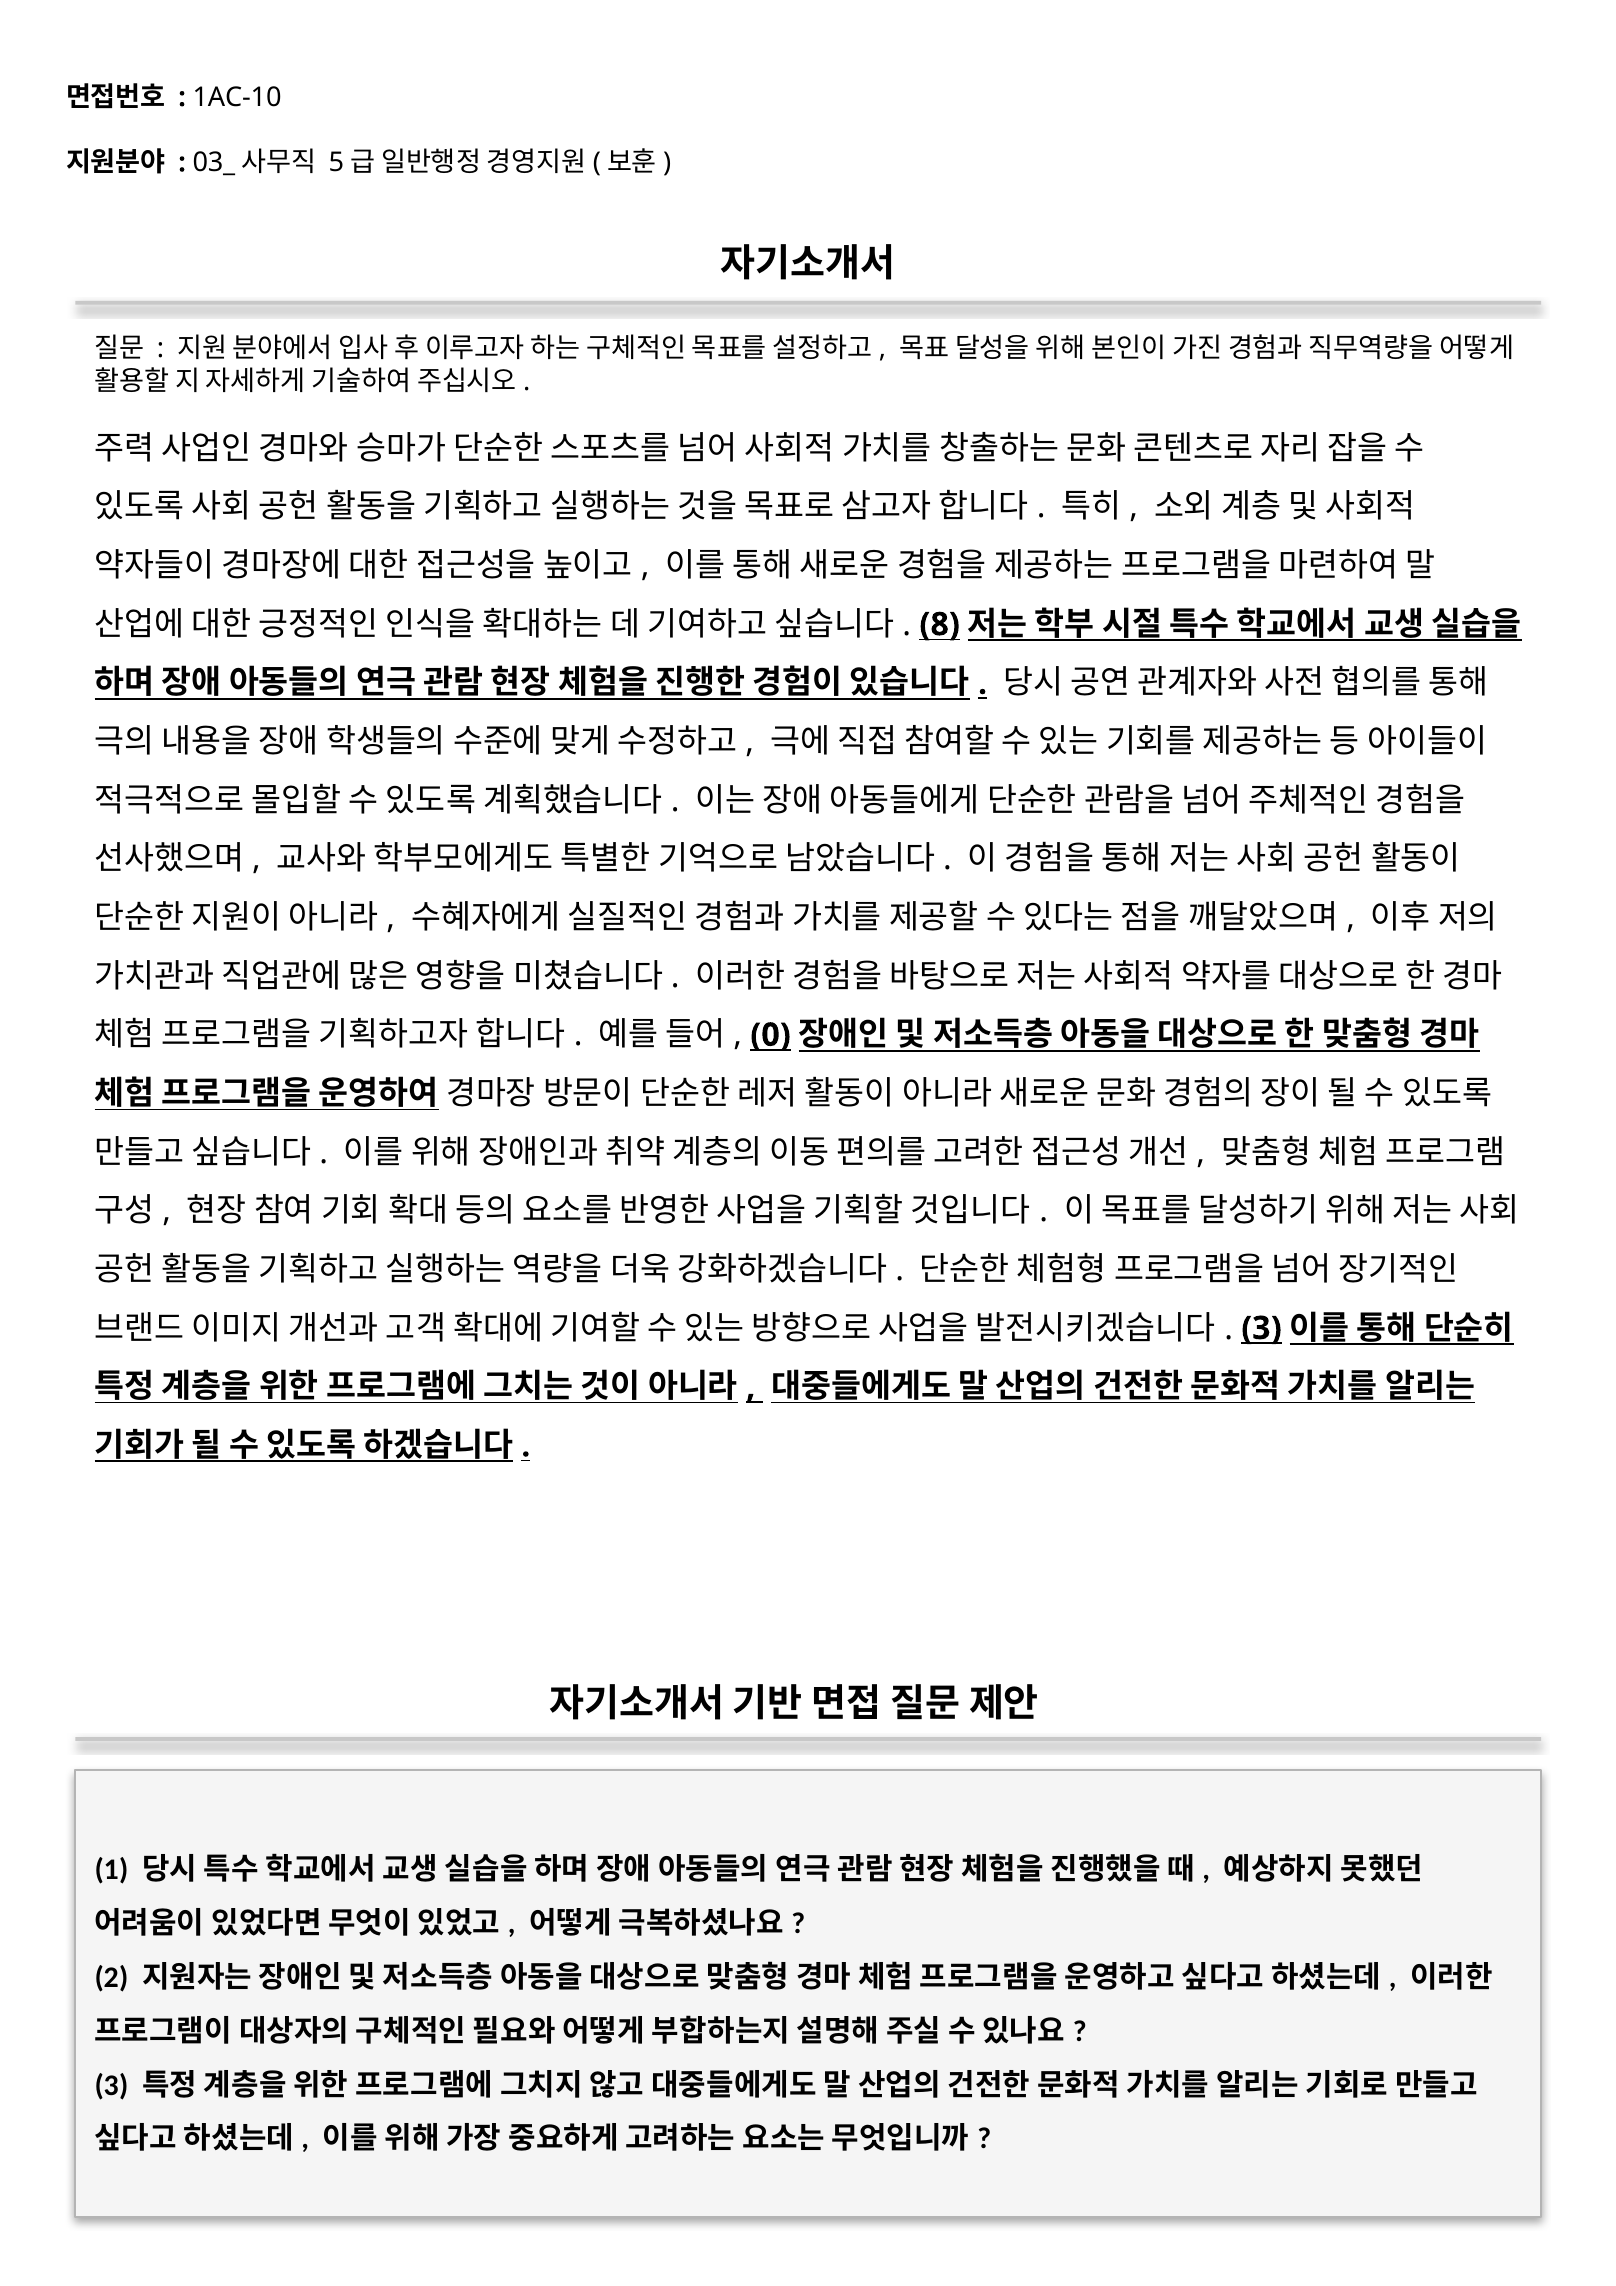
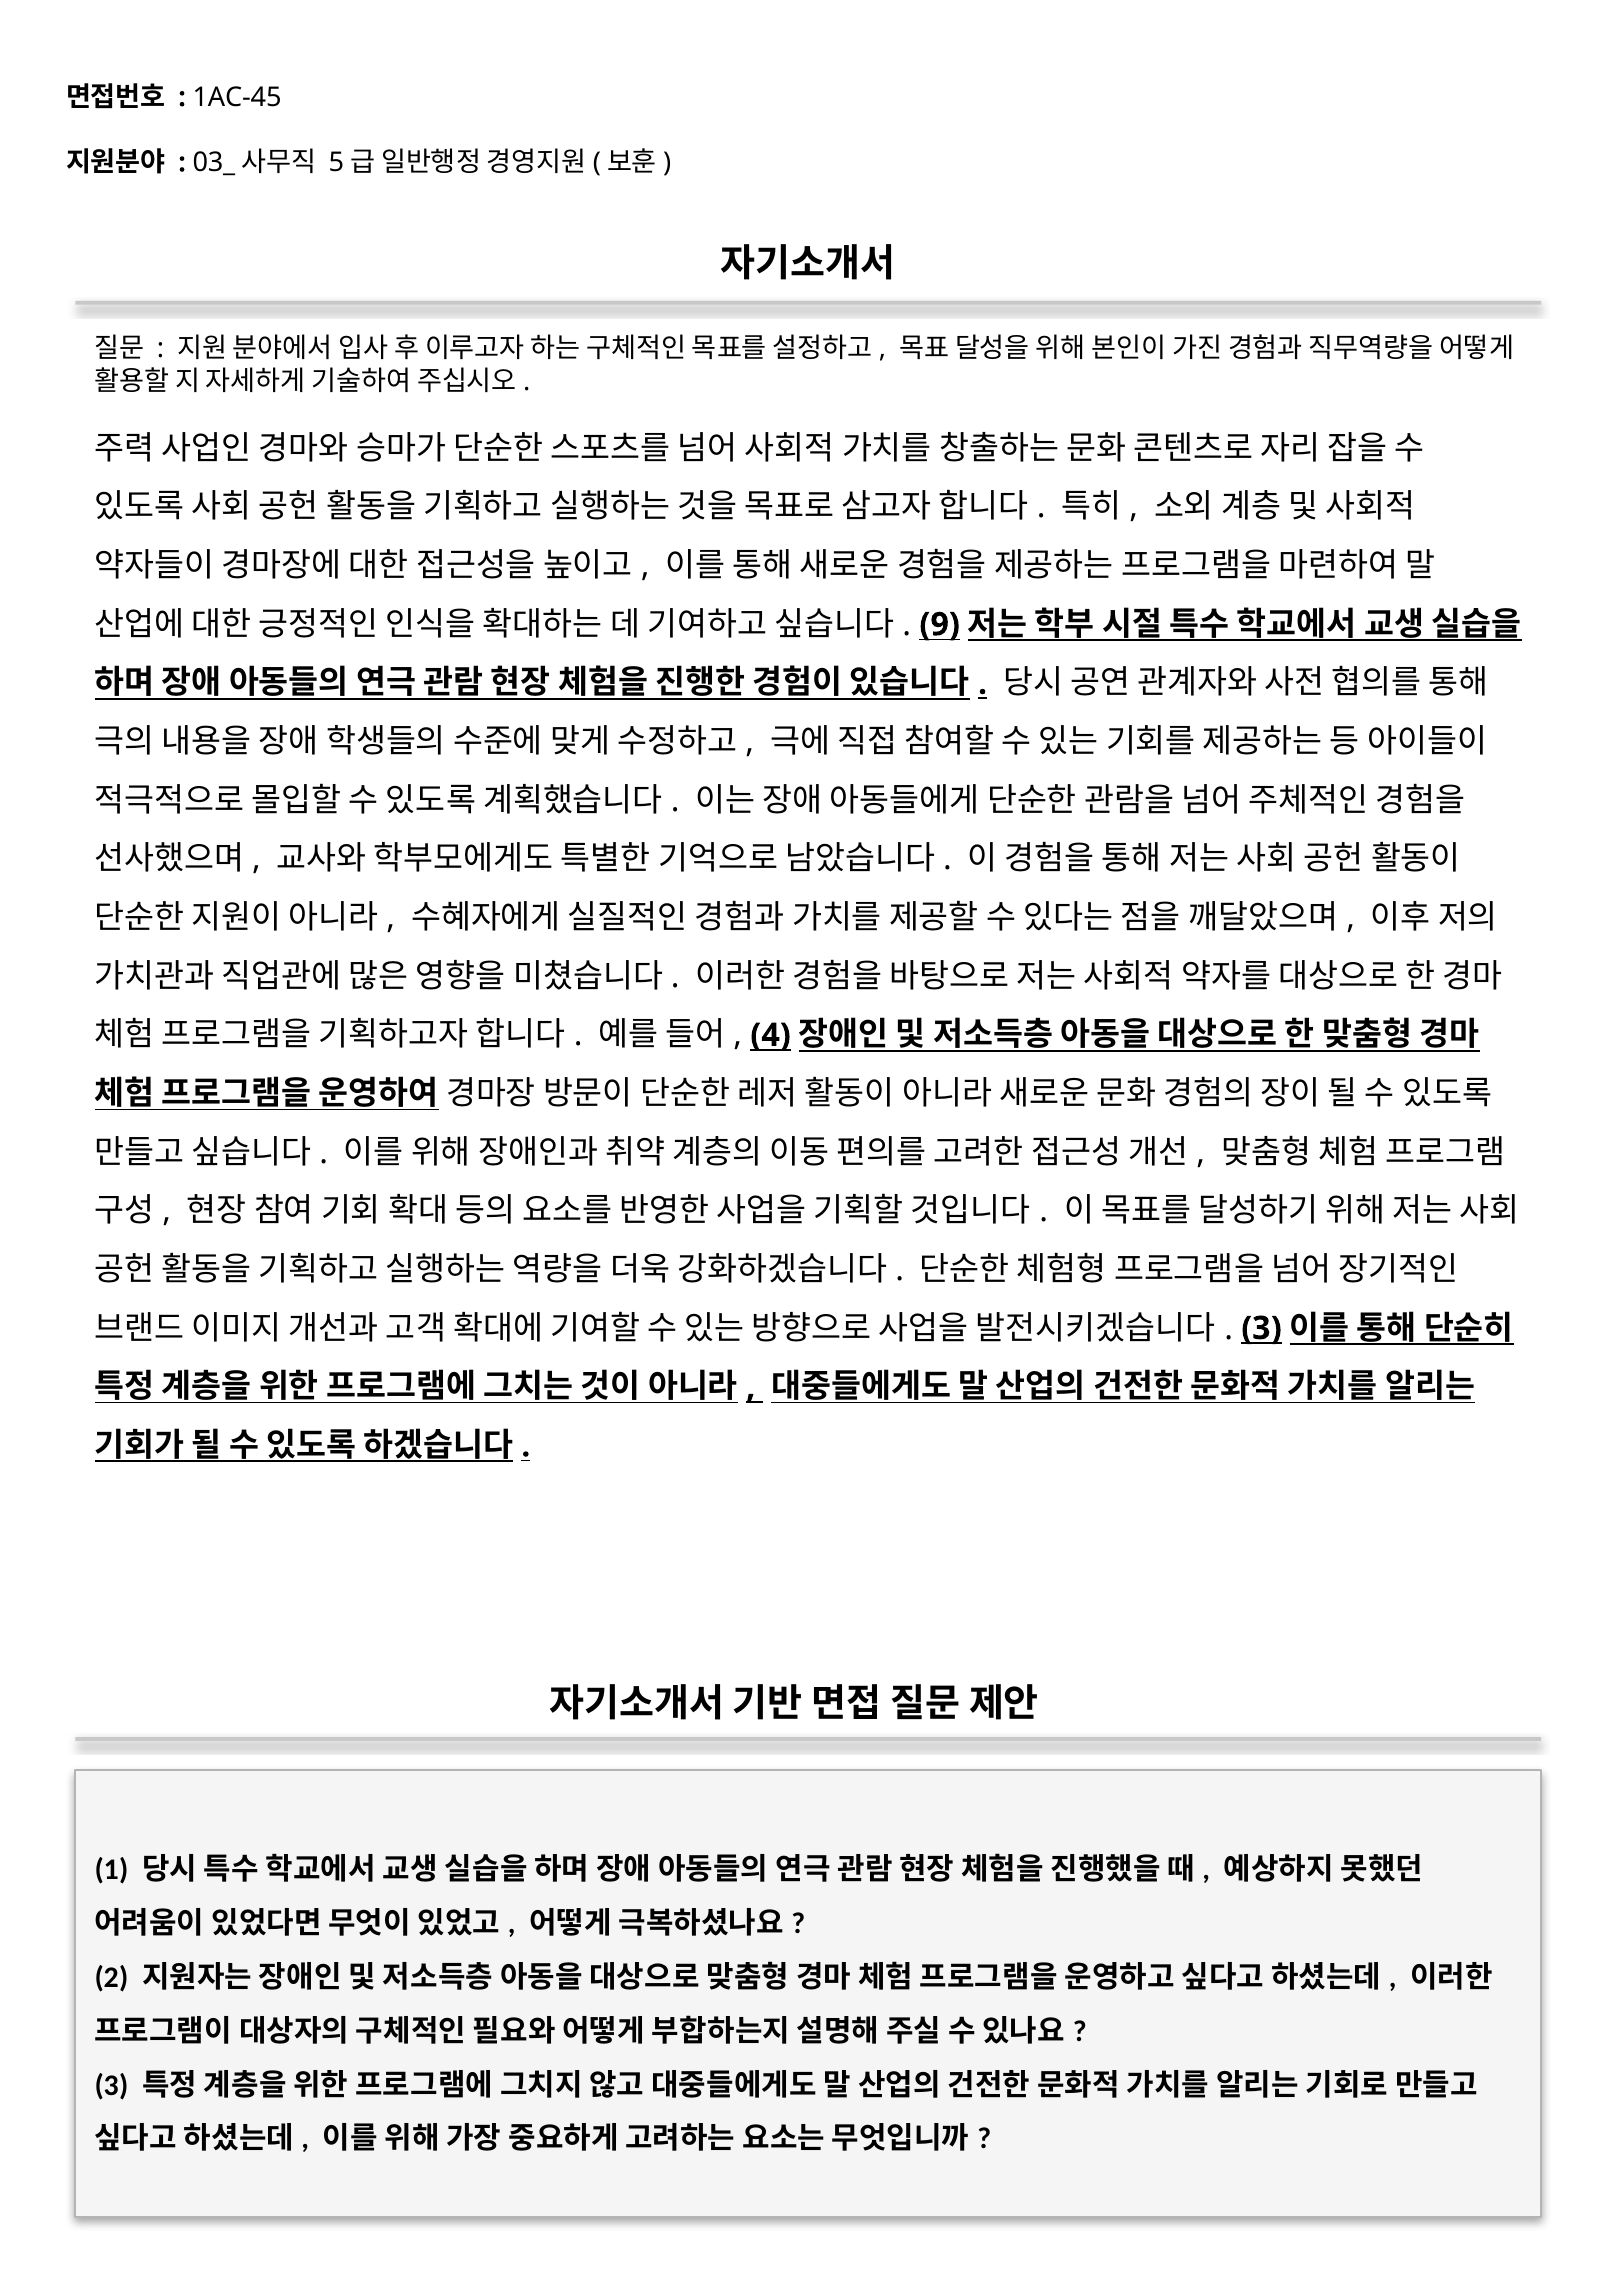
1AC-10: 1AC-10 -> 1AC-45
8: 8 -> 9
0: 0 -> 4
